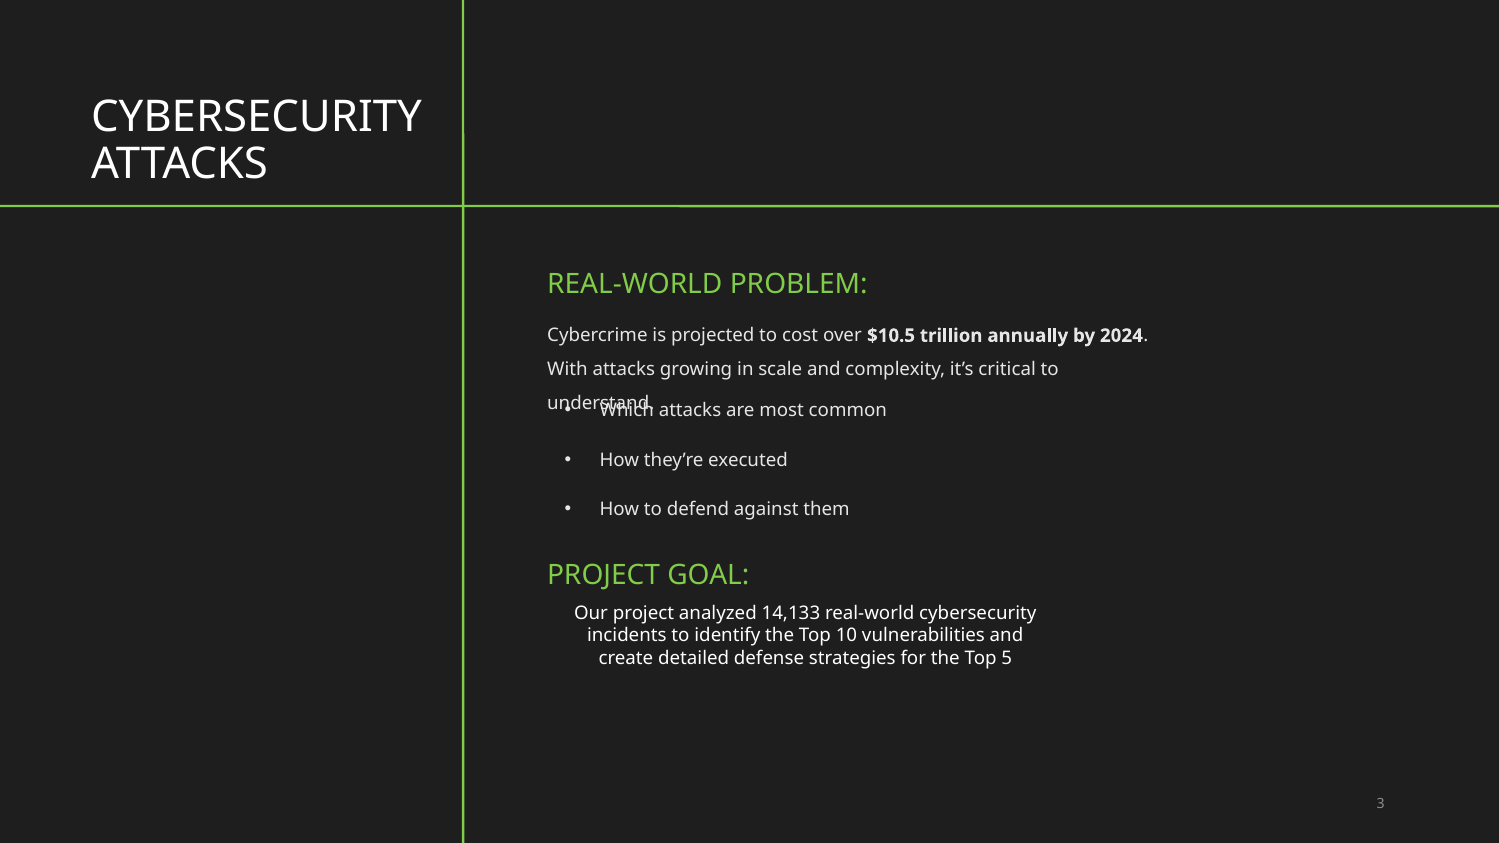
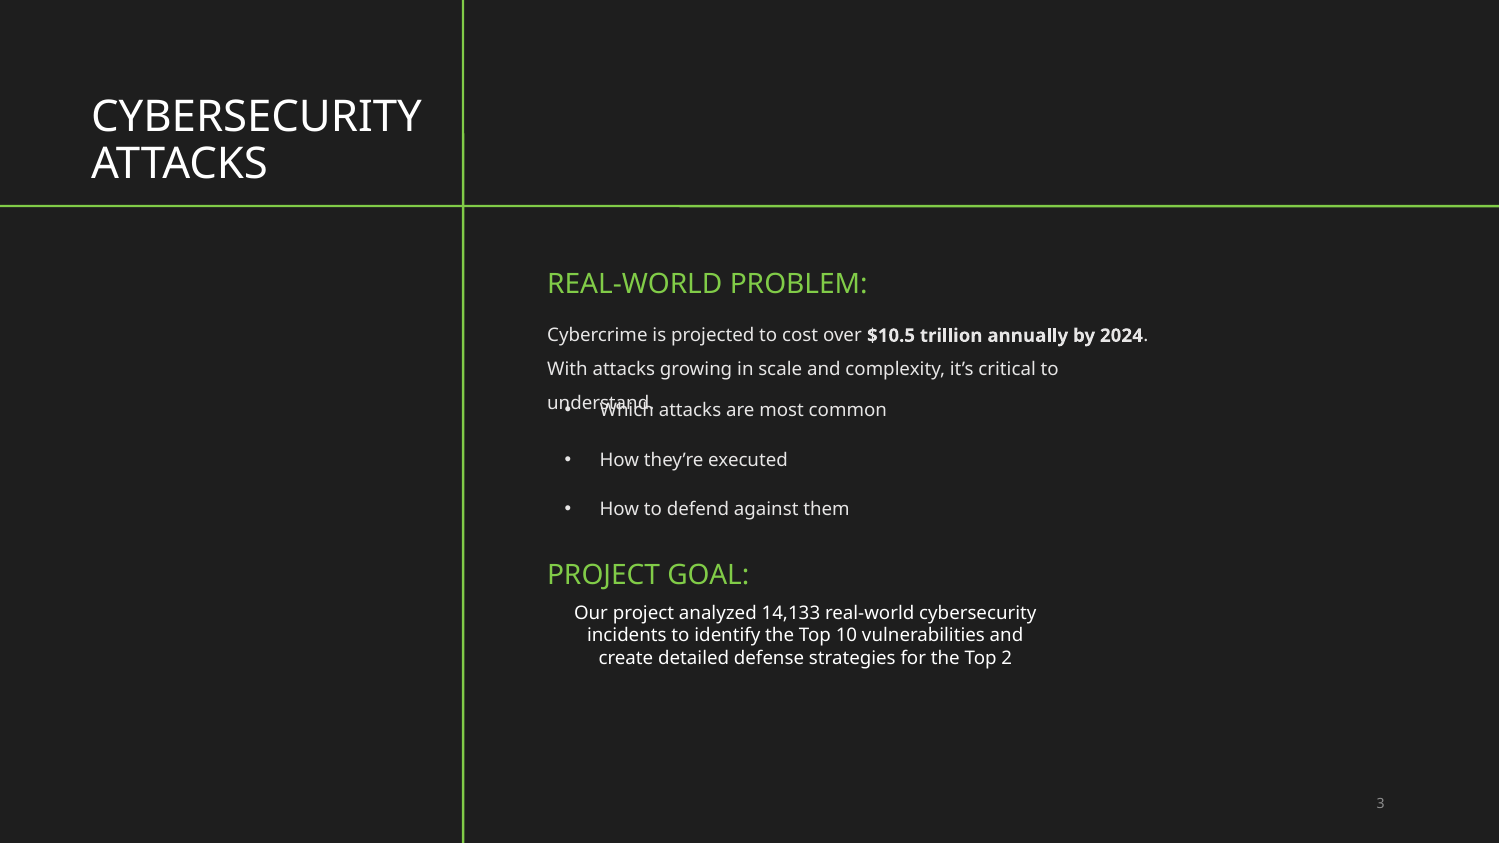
5: 5 -> 2
